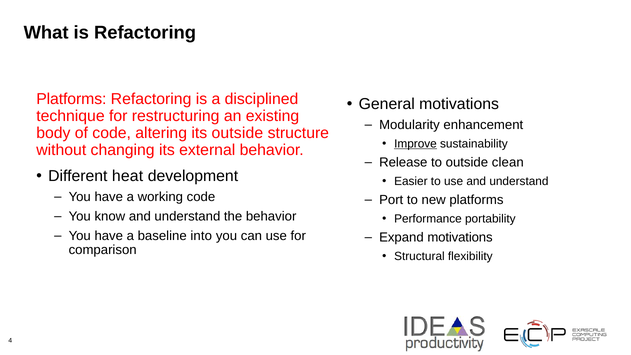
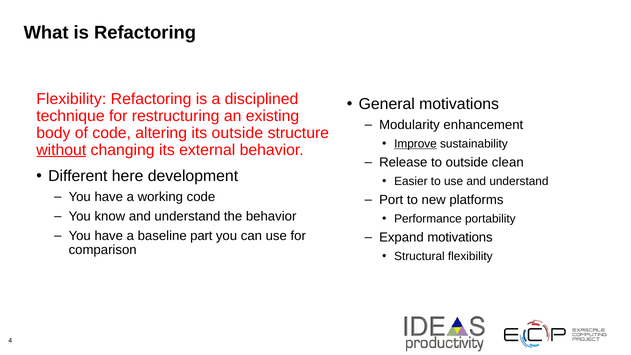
Platforms at (71, 99): Platforms -> Flexibility
without underline: none -> present
heat: heat -> here
into: into -> part
